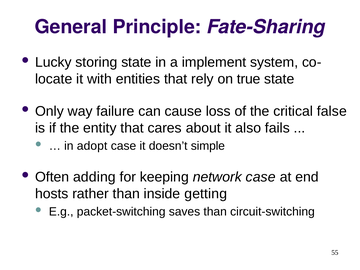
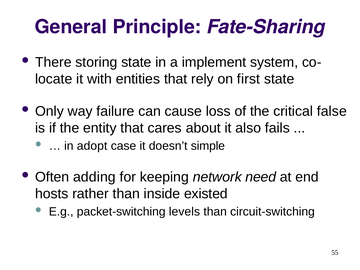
Lucky: Lucky -> There
true: true -> first
network case: case -> need
getting: getting -> existed
saves: saves -> levels
